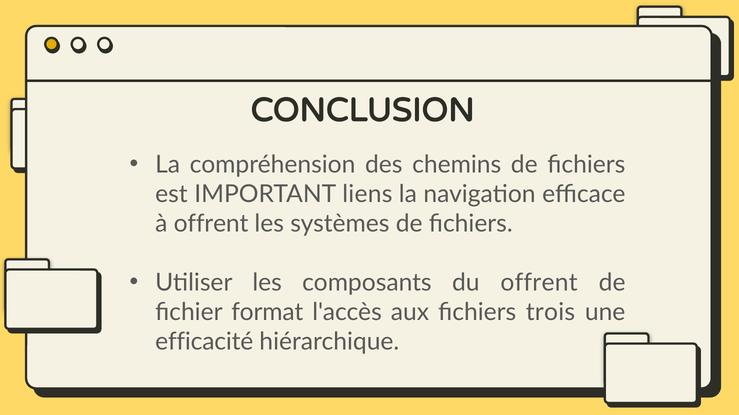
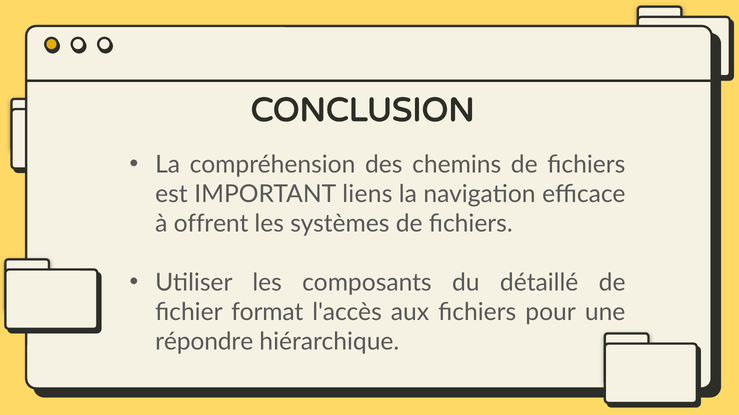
du offrent: offrent -> détaillé
trois: trois -> pour
efficacité: efficacité -> répondre
